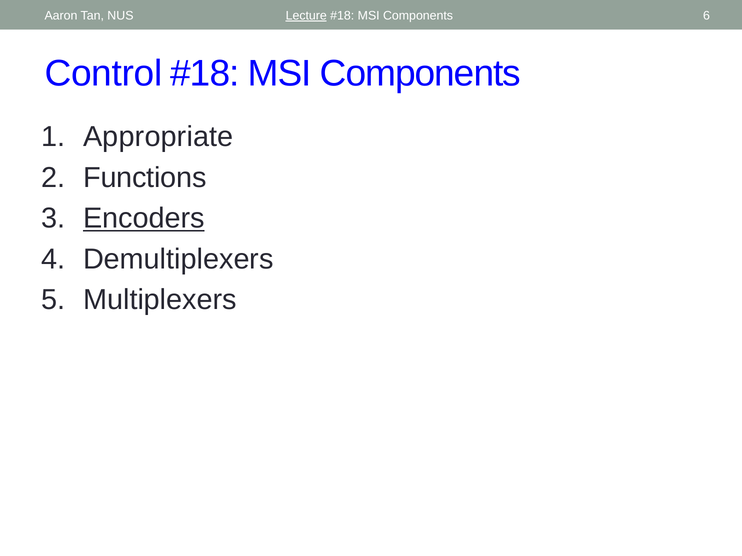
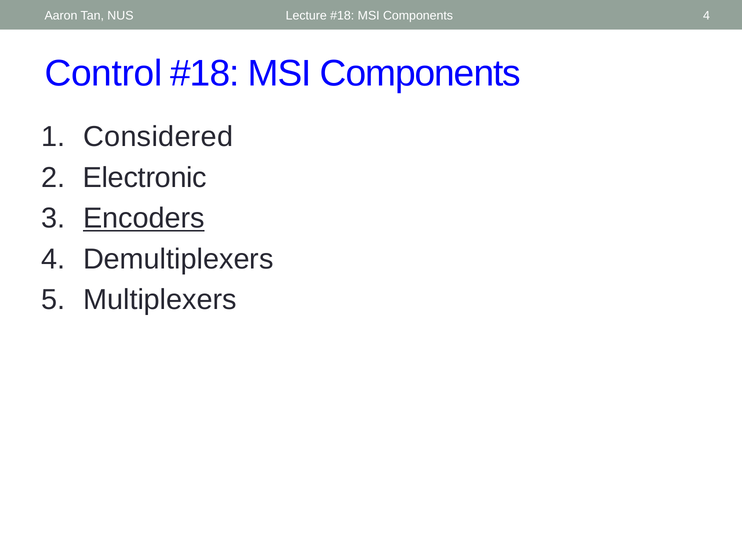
Lecture underline: present -> none
Components 6: 6 -> 4
Appropriate: Appropriate -> Considered
Functions: Functions -> Electronic
